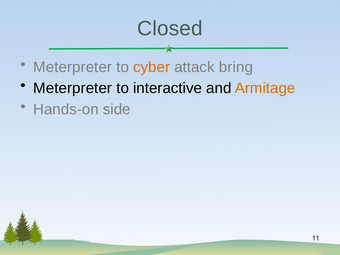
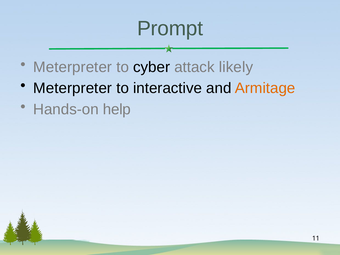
Closed: Closed -> Prompt
cyber colour: orange -> black
bring: bring -> likely
side: side -> help
